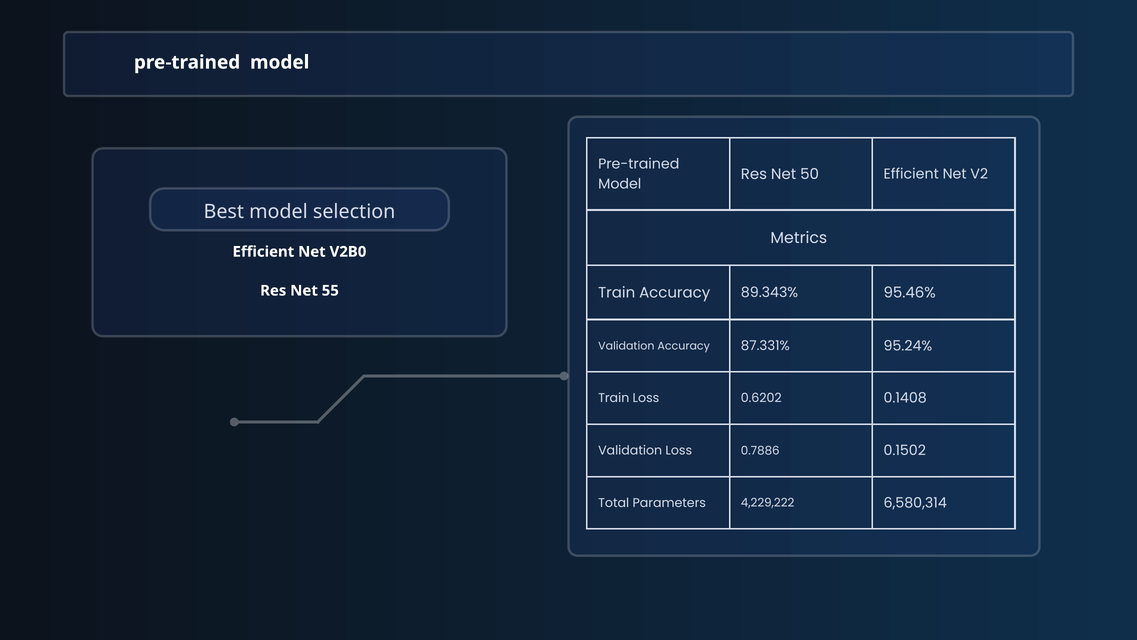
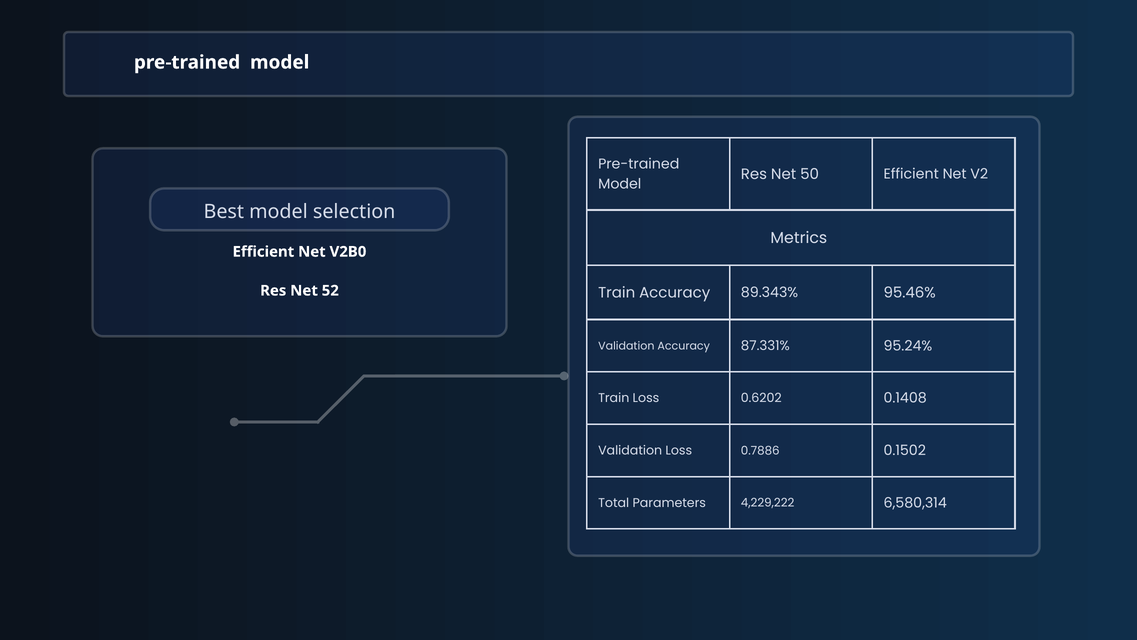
55: 55 -> 52
